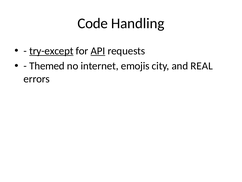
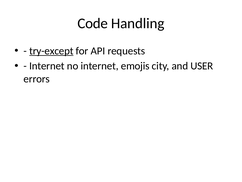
API underline: present -> none
Themed at (47, 66): Themed -> Internet
REAL: REAL -> USER
